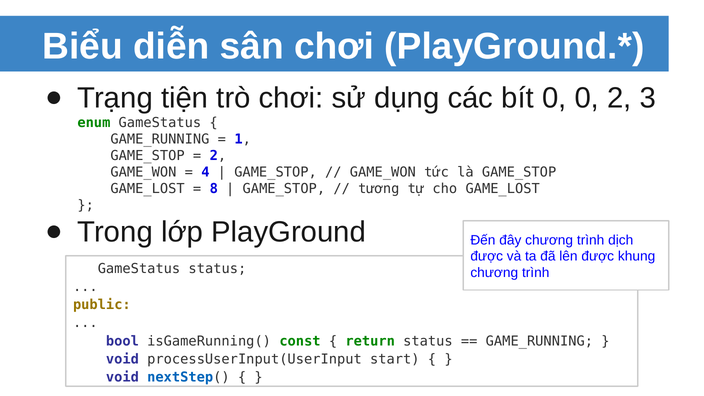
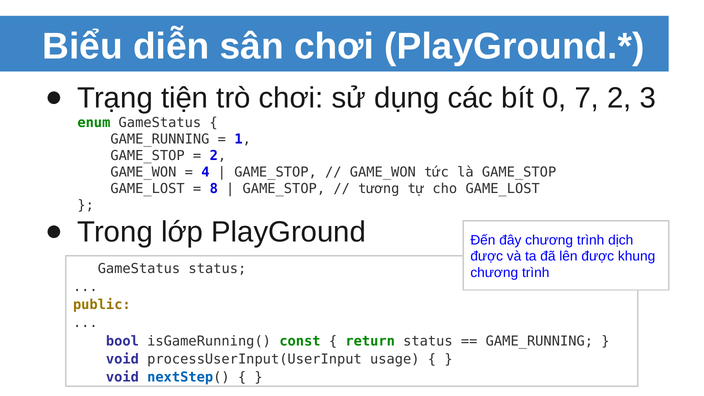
0 0: 0 -> 7
start: start -> usage
